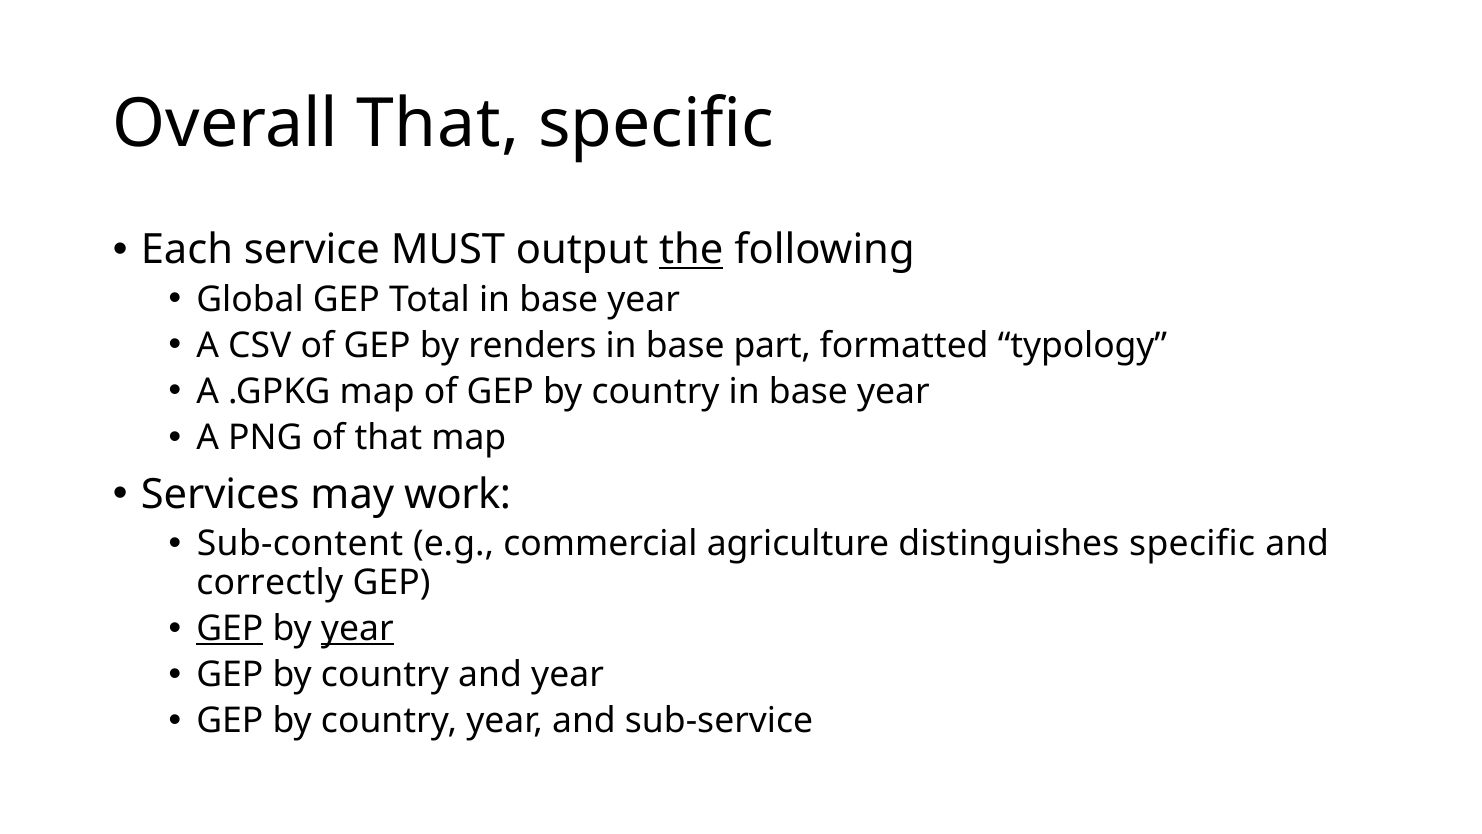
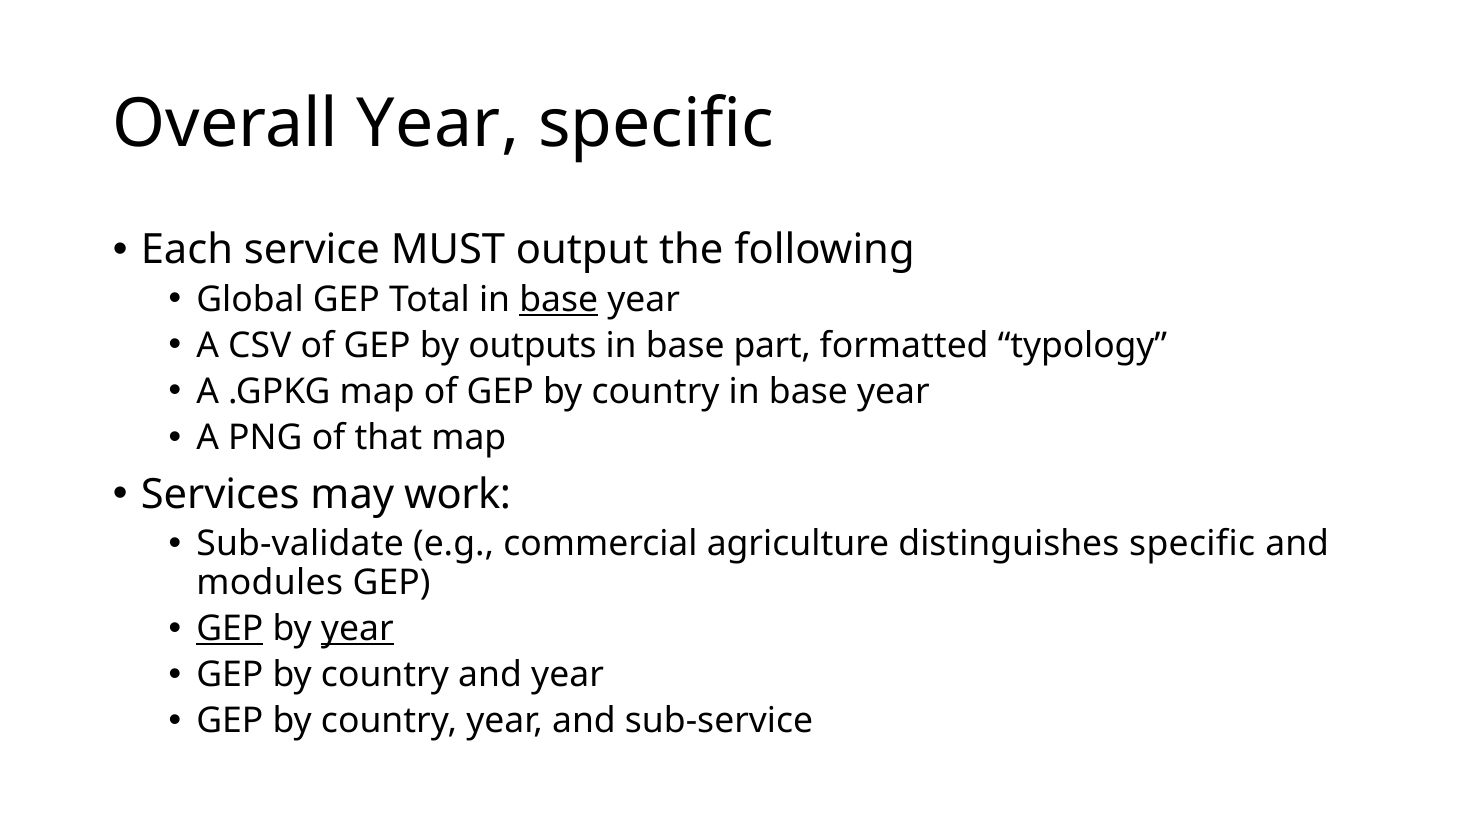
Overall That: That -> Year
the underline: present -> none
base at (559, 299) underline: none -> present
renders: renders -> outputs
Sub-content: Sub-content -> Sub-validate
correctly: correctly -> modules
